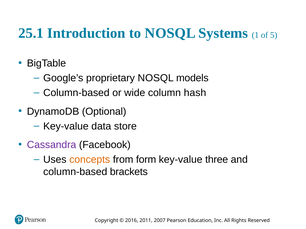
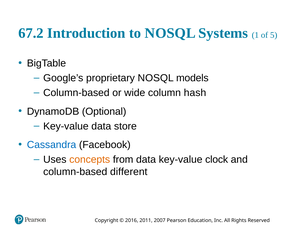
25.1: 25.1 -> 67.2
Cassandra colour: purple -> blue
from form: form -> data
three: three -> clock
brackets: brackets -> different
